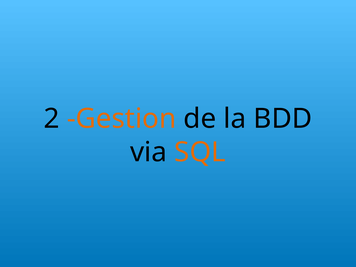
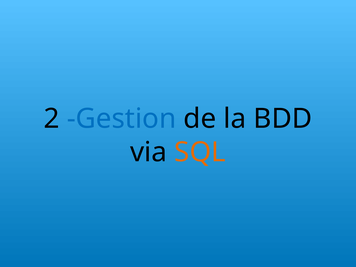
Gestion colour: orange -> blue
